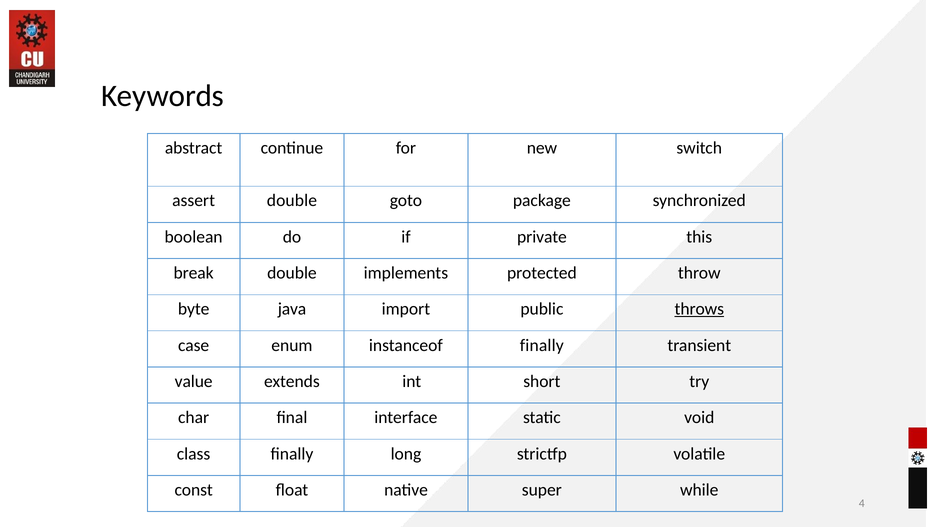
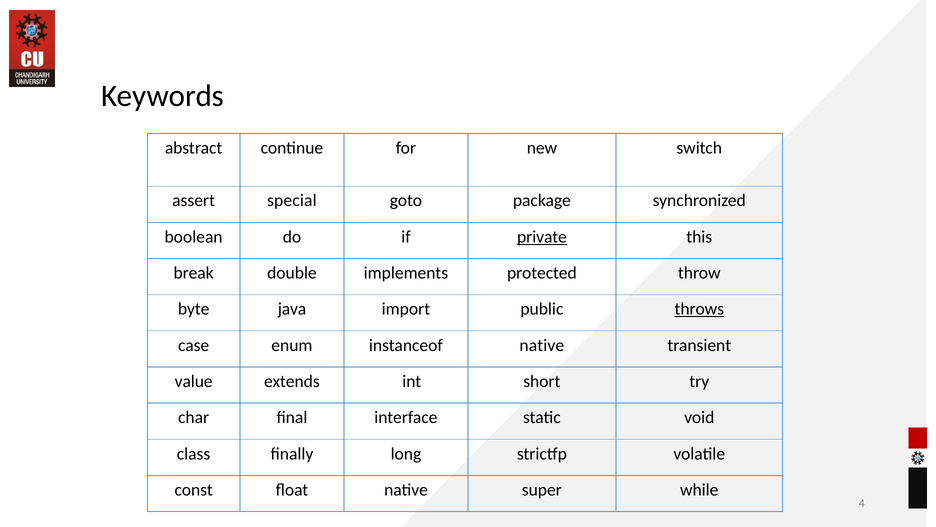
assert double: double -> special
private underline: none -> present
instanceof finally: finally -> native
